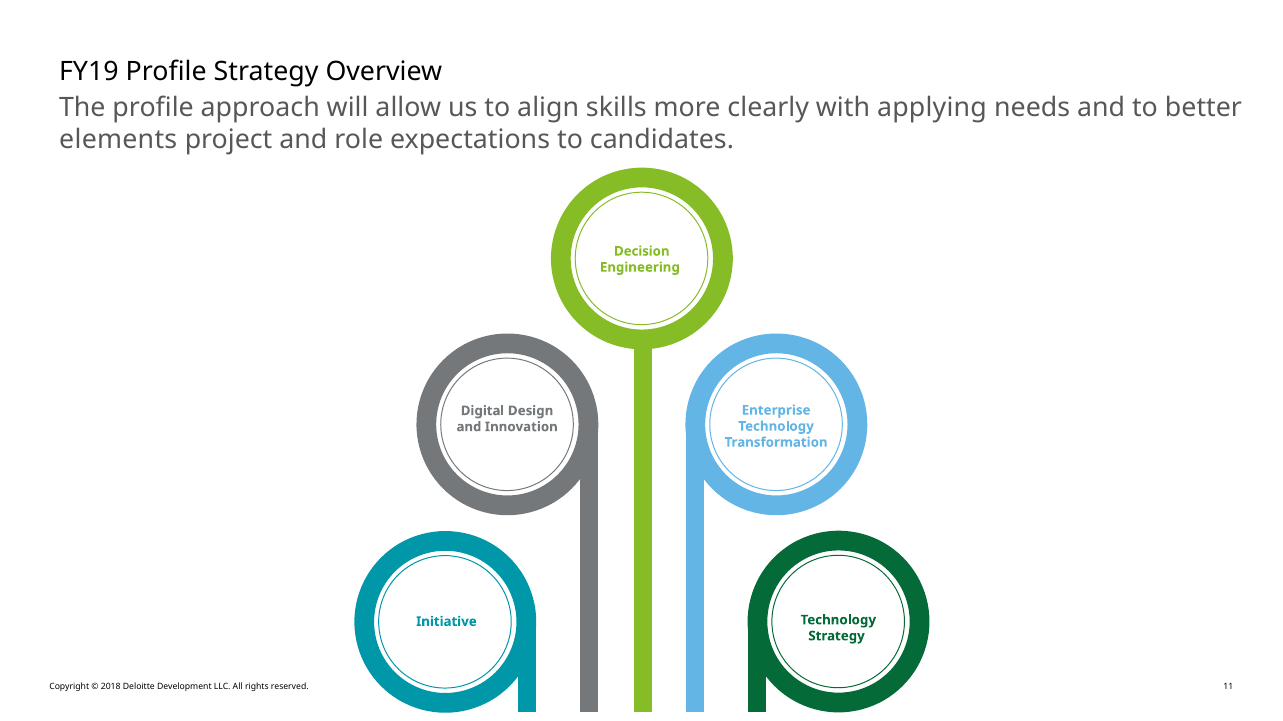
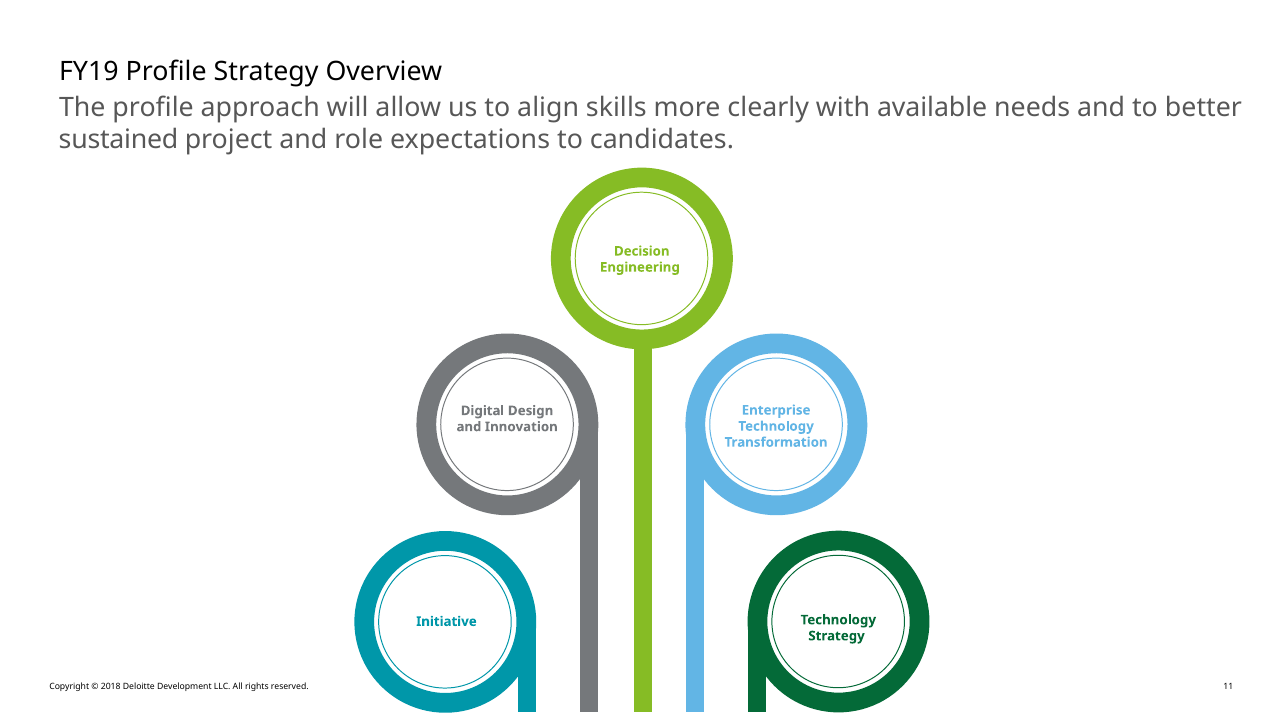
applying: applying -> available
elements: elements -> sustained
